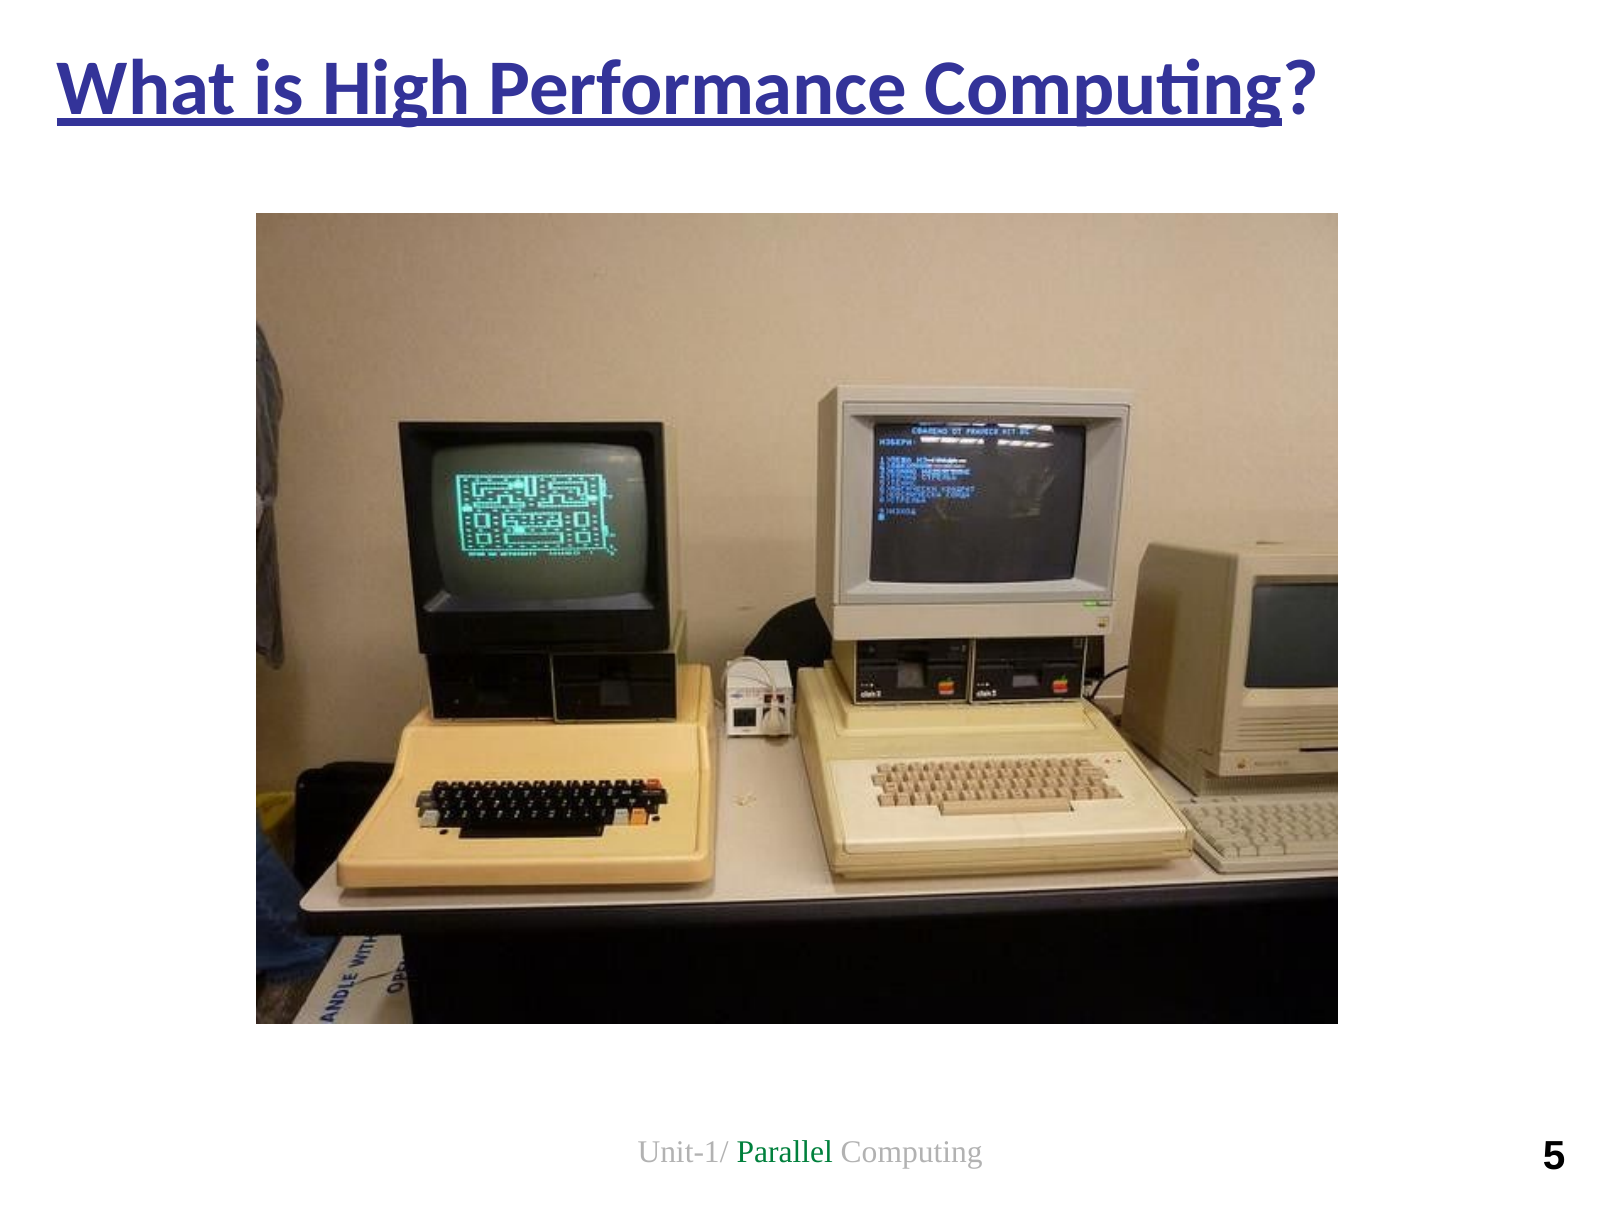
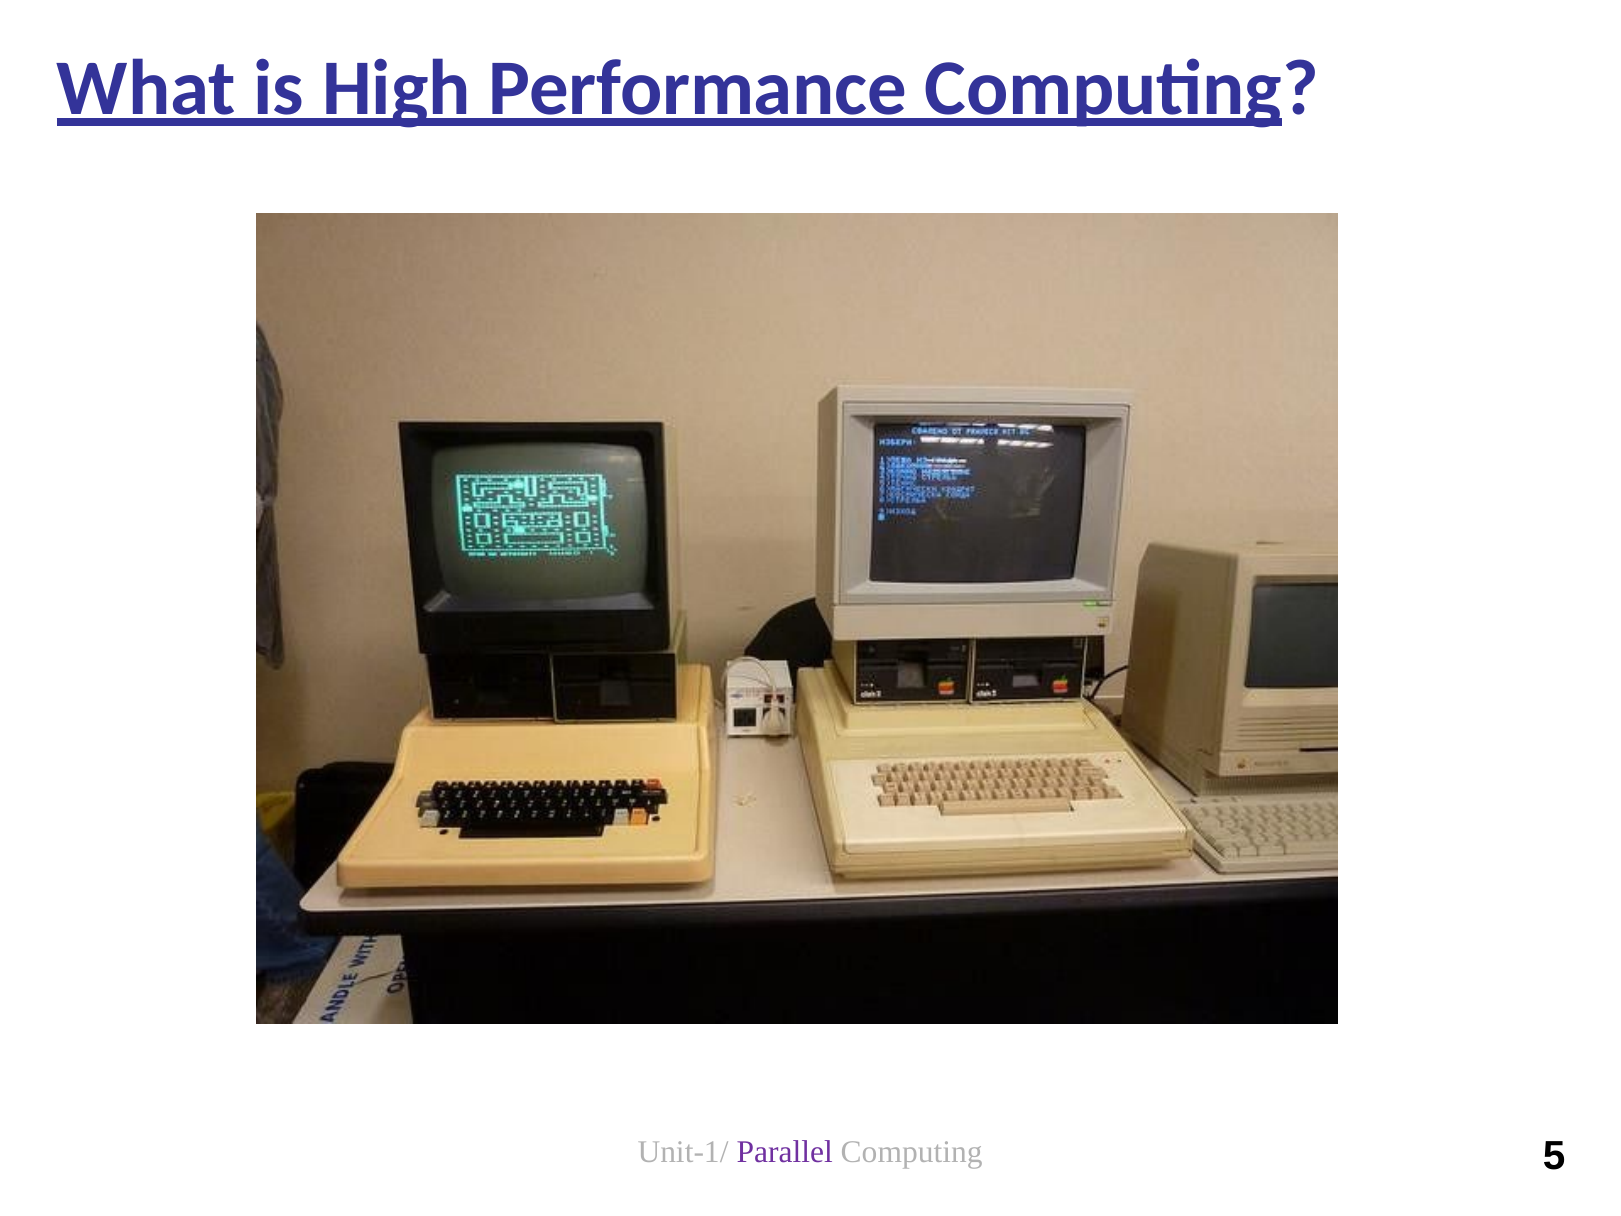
Parallel colour: green -> purple
